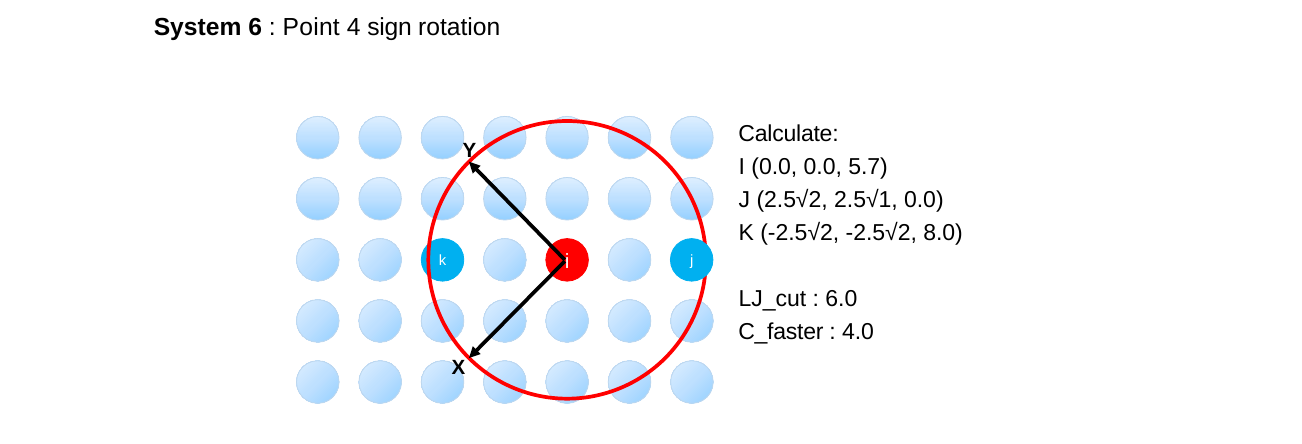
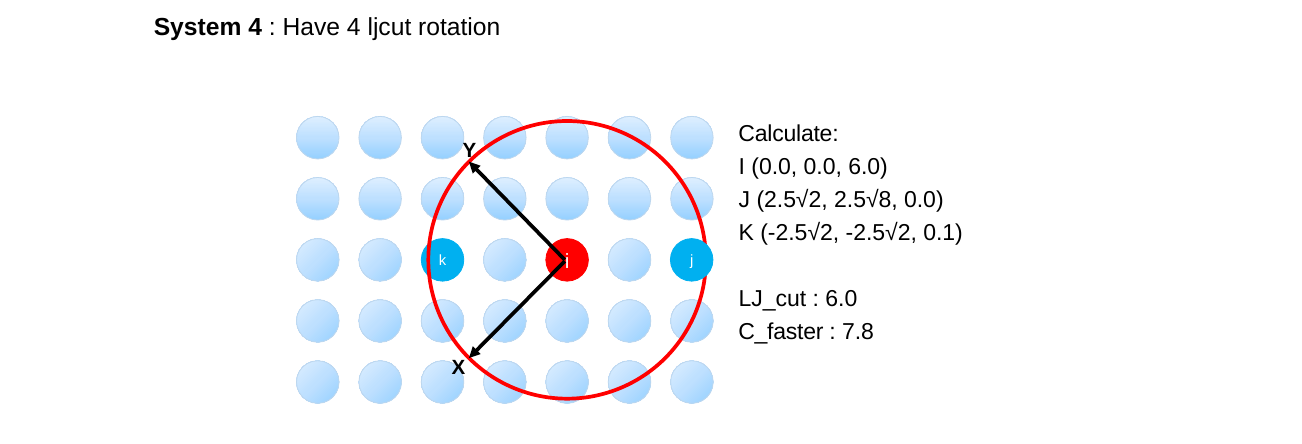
System 6: 6 -> 4
Point: Point -> Have
sign: sign -> ljcut
0.0 5.7: 5.7 -> 6.0
2.5√1: 2.5√1 -> 2.5√8
8.0: 8.0 -> 0.1
4.0: 4.0 -> 7.8
